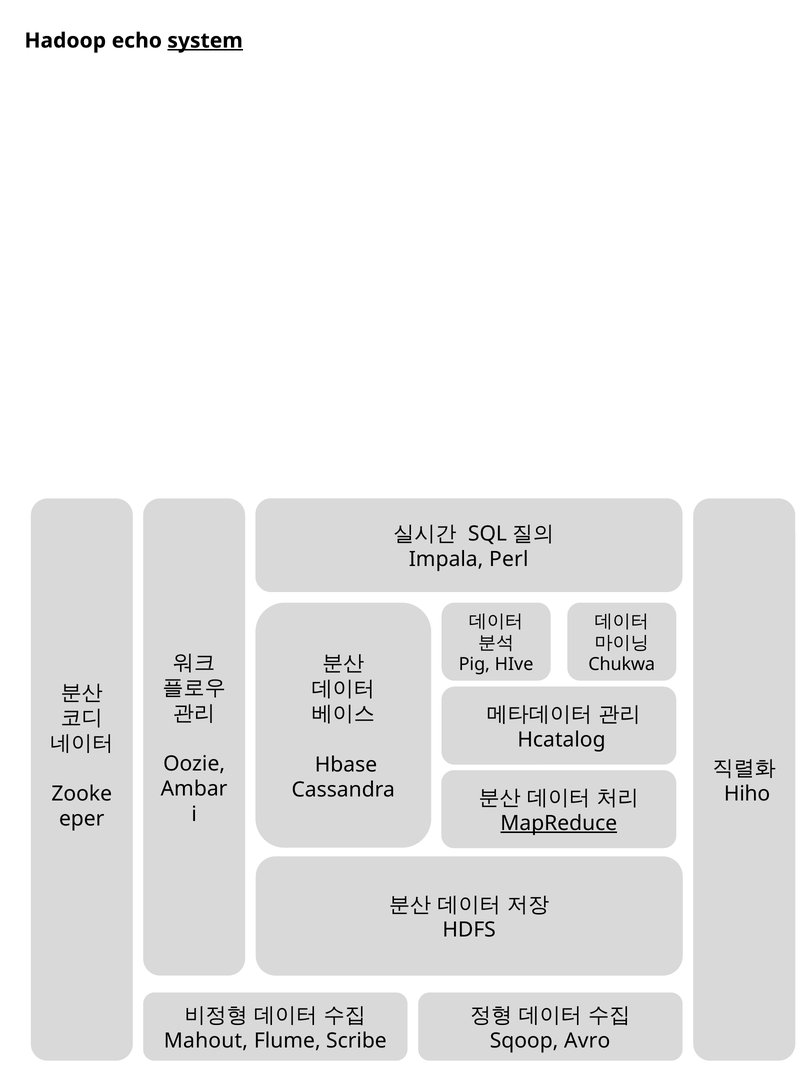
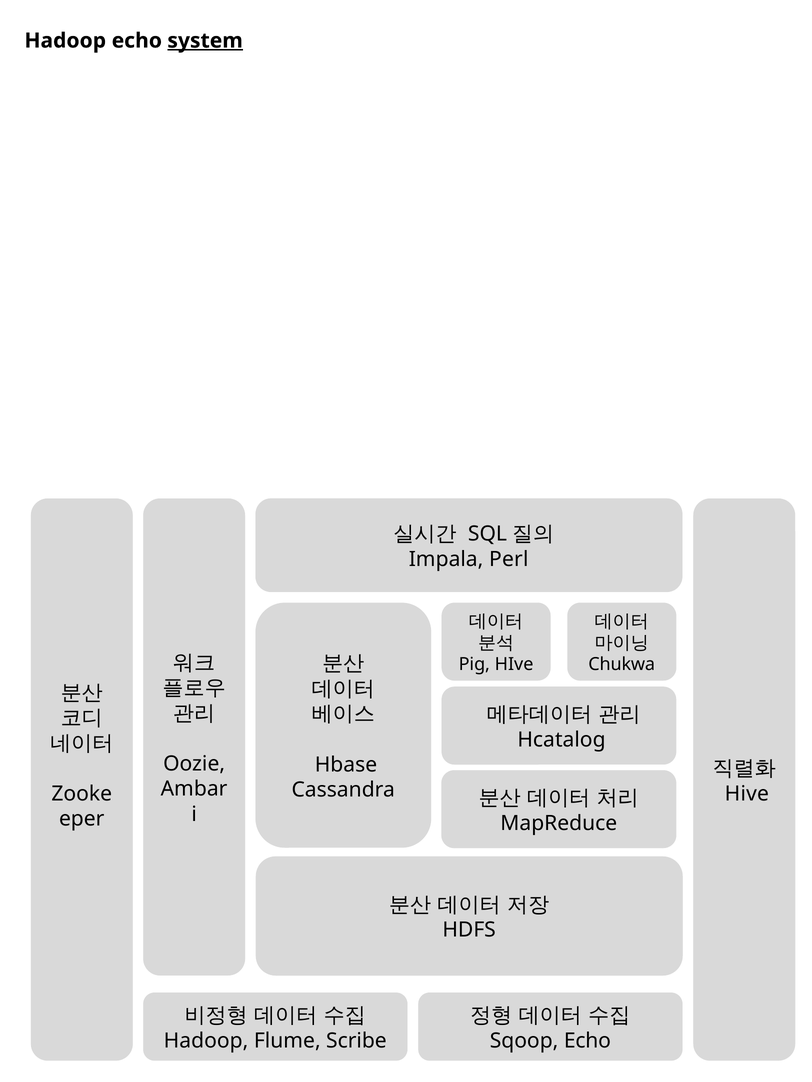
Hiho at (747, 794): Hiho -> Hive
MapReduce underline: present -> none
Mahout at (206, 1041): Mahout -> Hadoop
Sqoop Avro: Avro -> Echo
